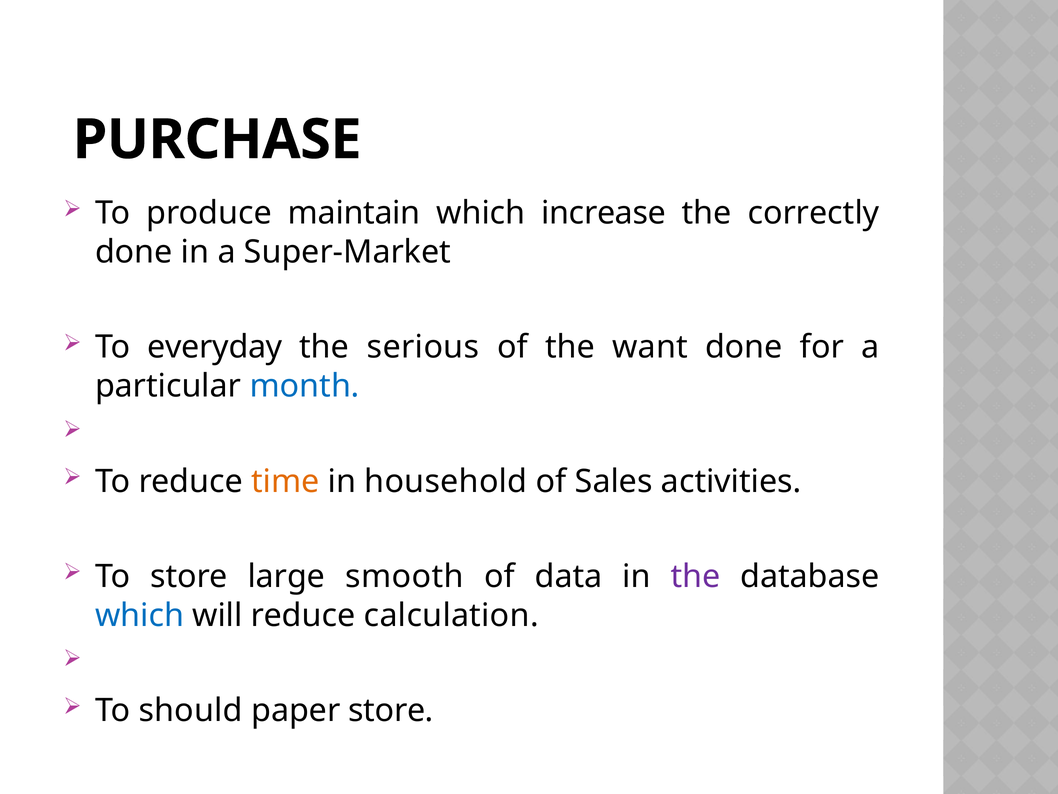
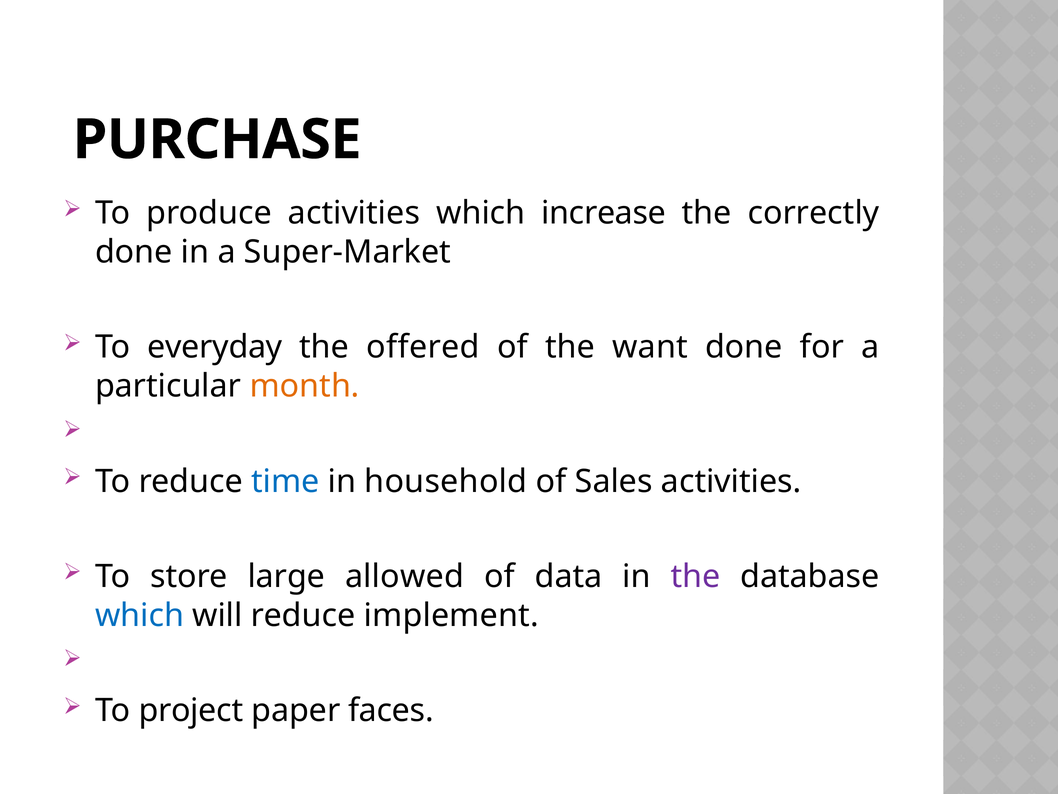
produce maintain: maintain -> activities
serious: serious -> offered
month colour: blue -> orange
time colour: orange -> blue
smooth: smooth -> allowed
calculation: calculation -> implement
should: should -> project
paper store: store -> faces
